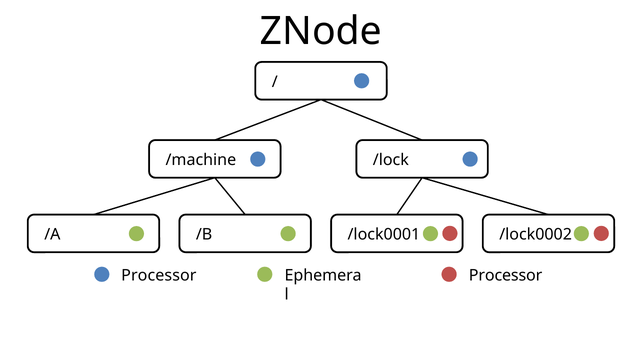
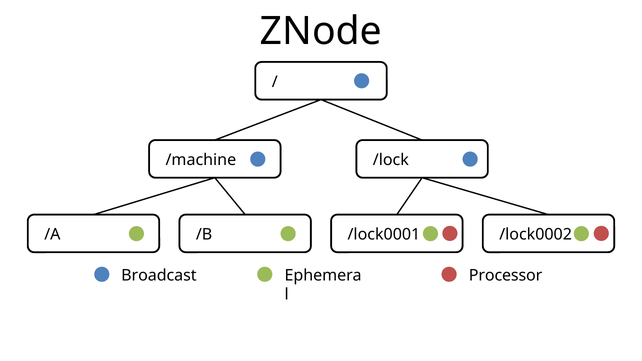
Processor at (159, 275): Processor -> Broadcast
